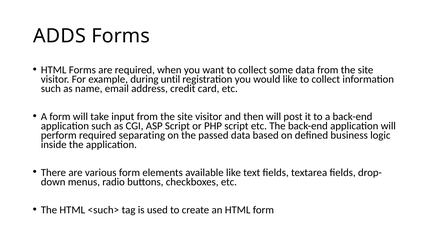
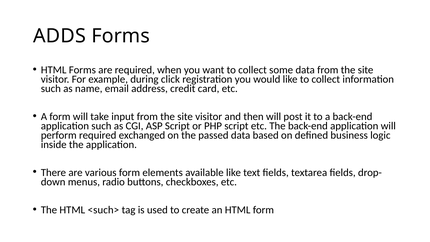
until: until -> click
separating: separating -> exchanged
